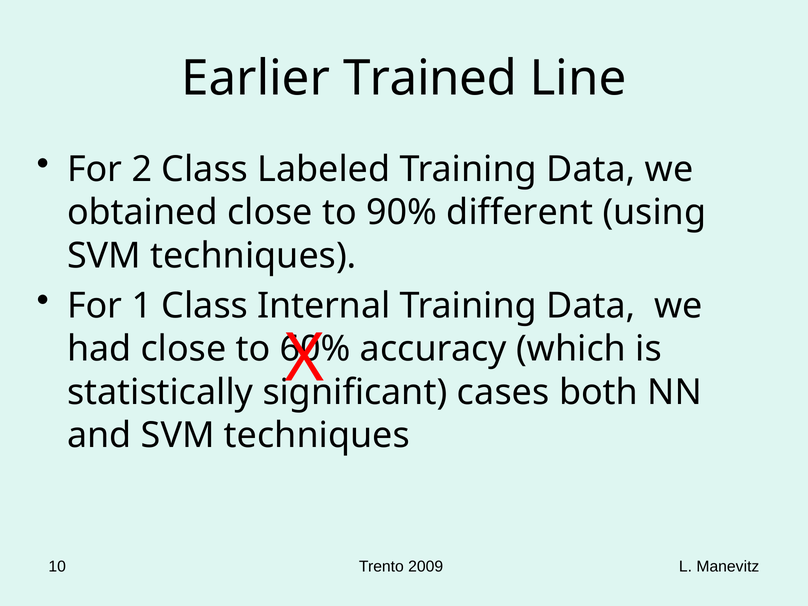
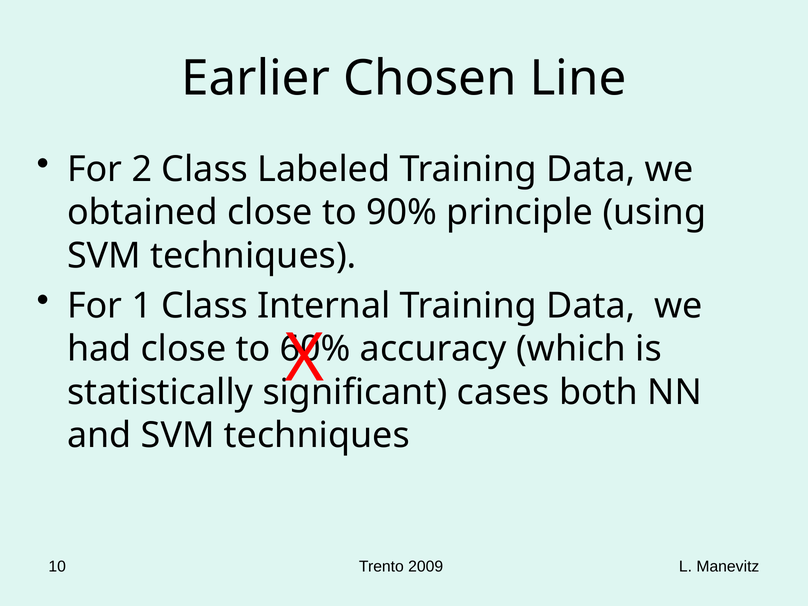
Trained: Trained -> Chosen
different: different -> principle
